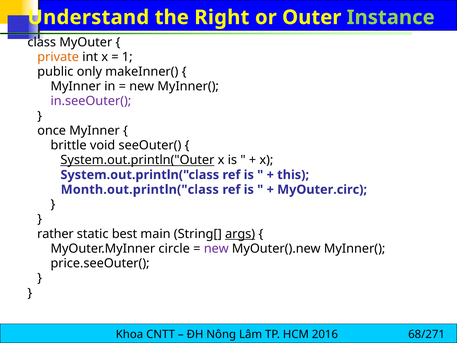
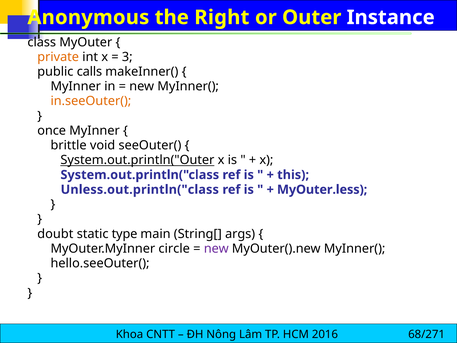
Understand: Understand -> Anonymous
Instance colour: light green -> white
1: 1 -> 3
only: only -> calls
in.seeOuter( colour: purple -> orange
Month.out.println("class: Month.out.println("class -> Unless.out.println("class
MyOuter.circ: MyOuter.circ -> MyOuter.less
rather: rather -> doubt
best: best -> type
args underline: present -> none
price.seeOuter(: price.seeOuter( -> hello.seeOuter(
